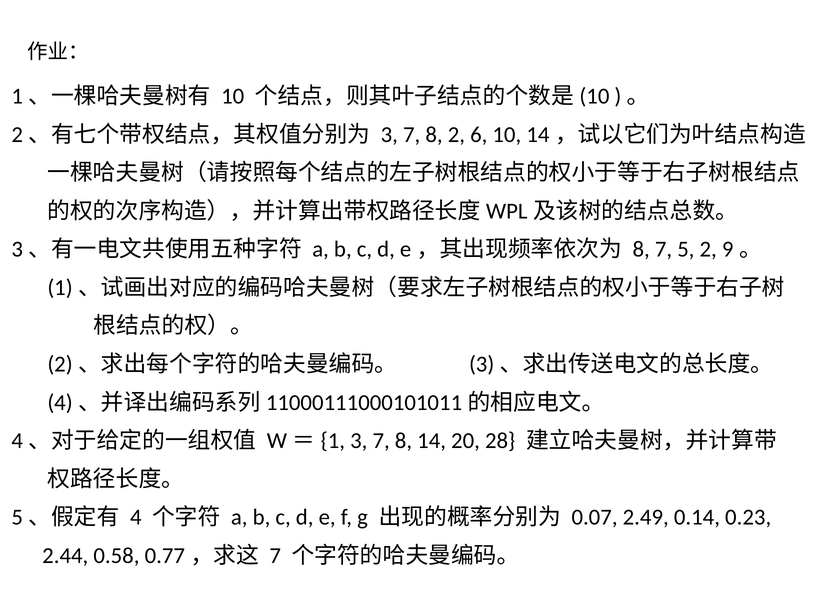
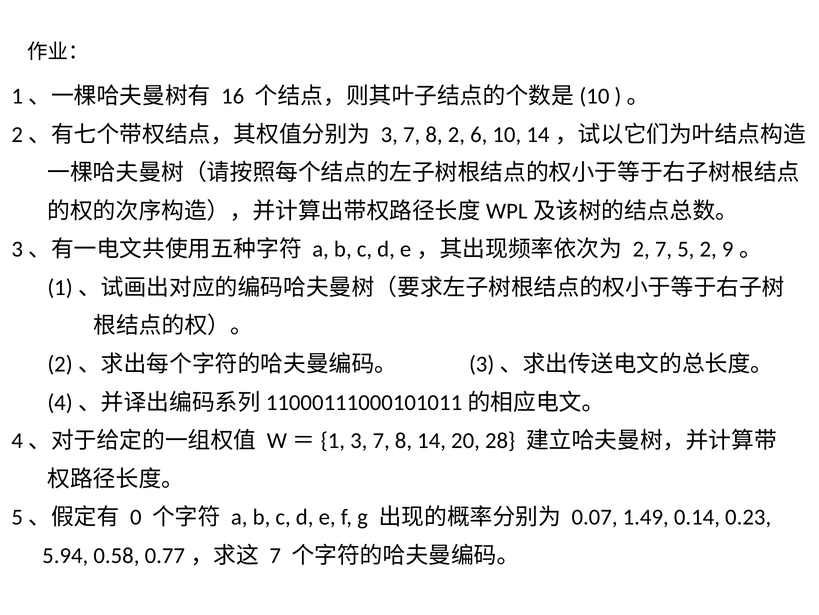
10 at (233, 96): 10 -> 16
8 at (641, 249): 8 -> 2
4: 4 -> 0
2.49: 2.49 -> 1.49
2.44: 2.44 -> 5.94
